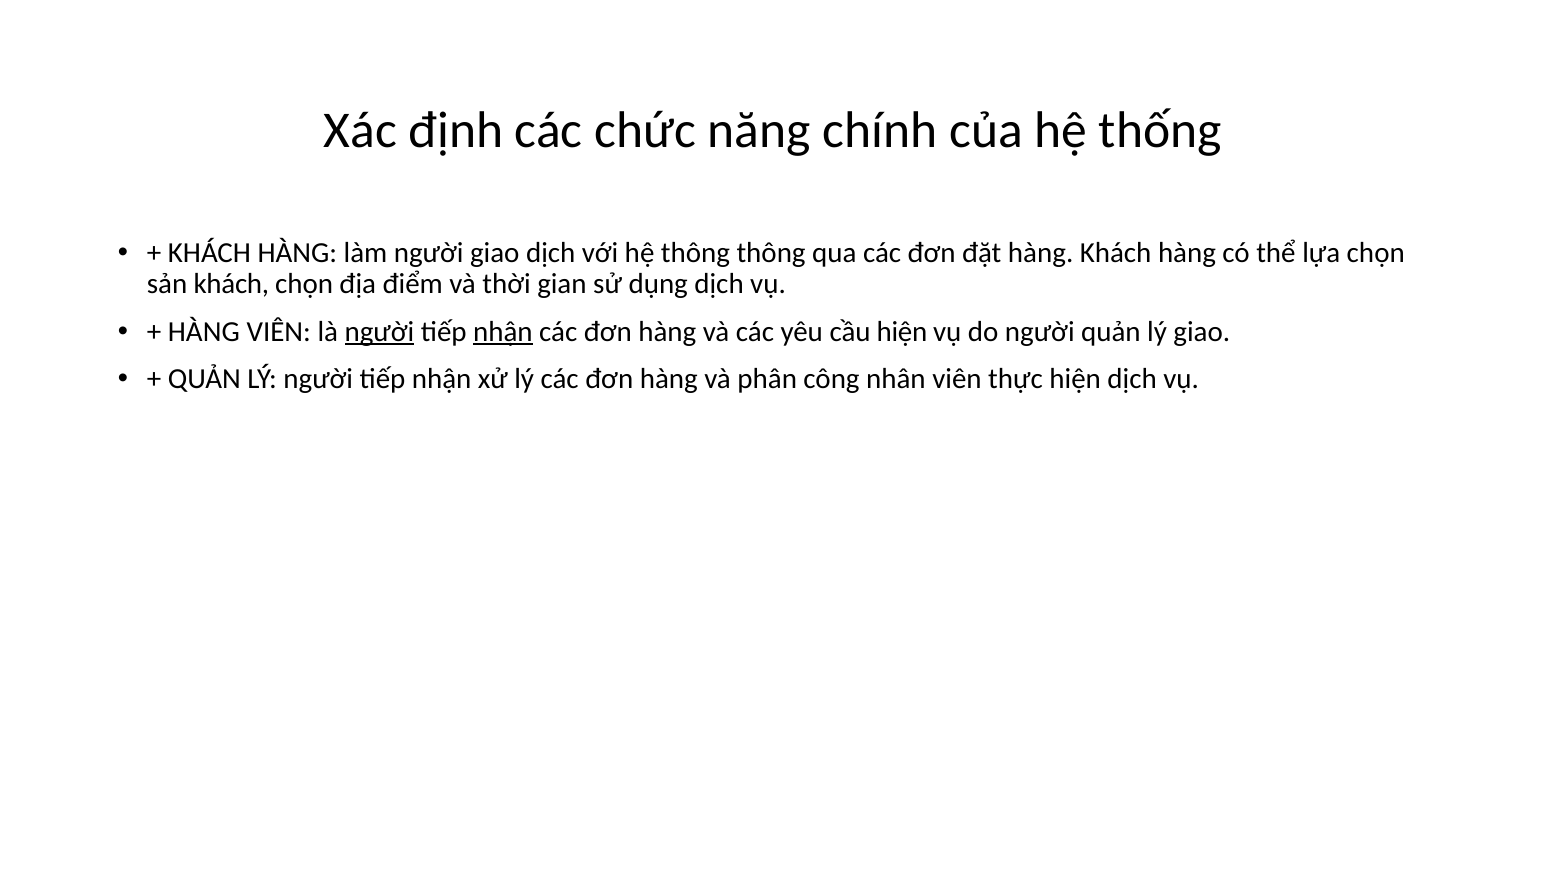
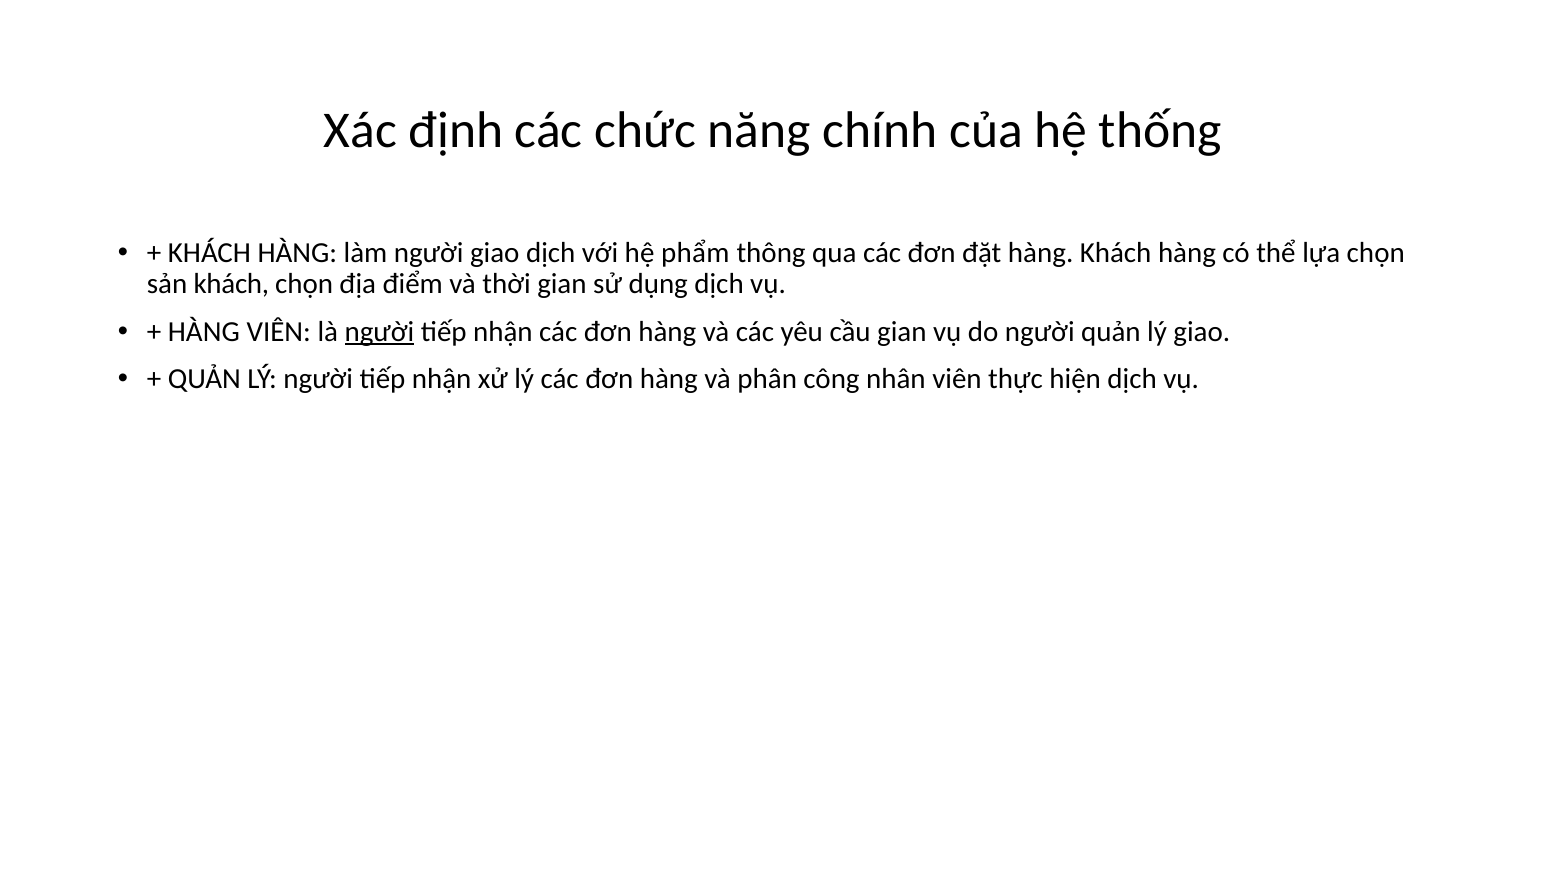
hệ thông: thông -> phẩm
nhận at (503, 332) underline: present -> none
cầu hiện: hiện -> gian
